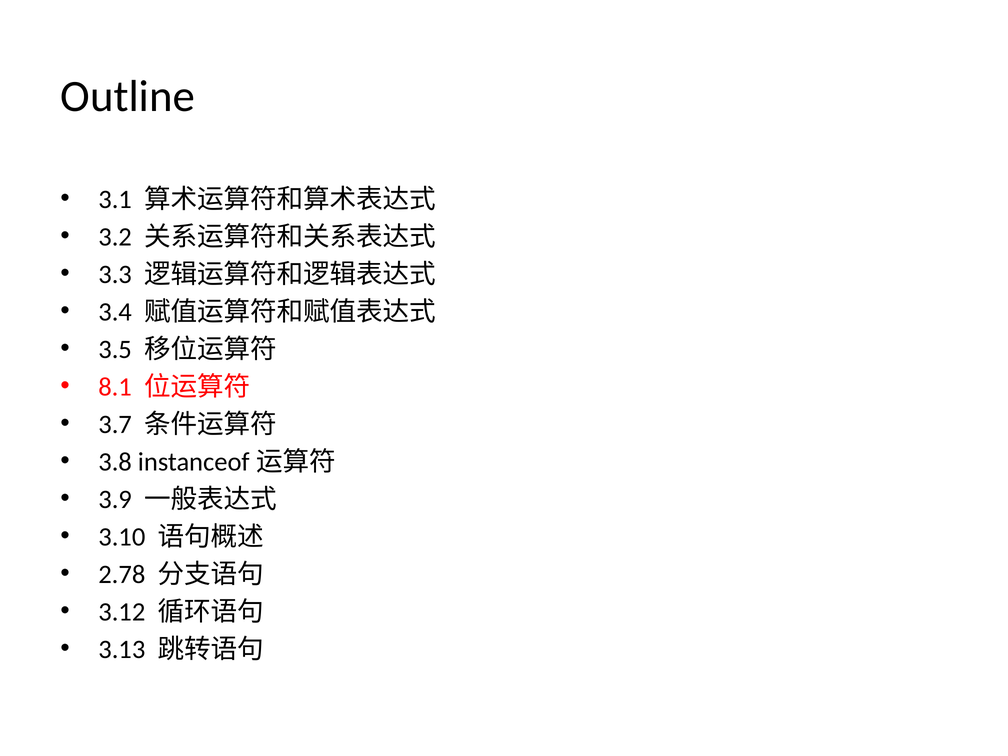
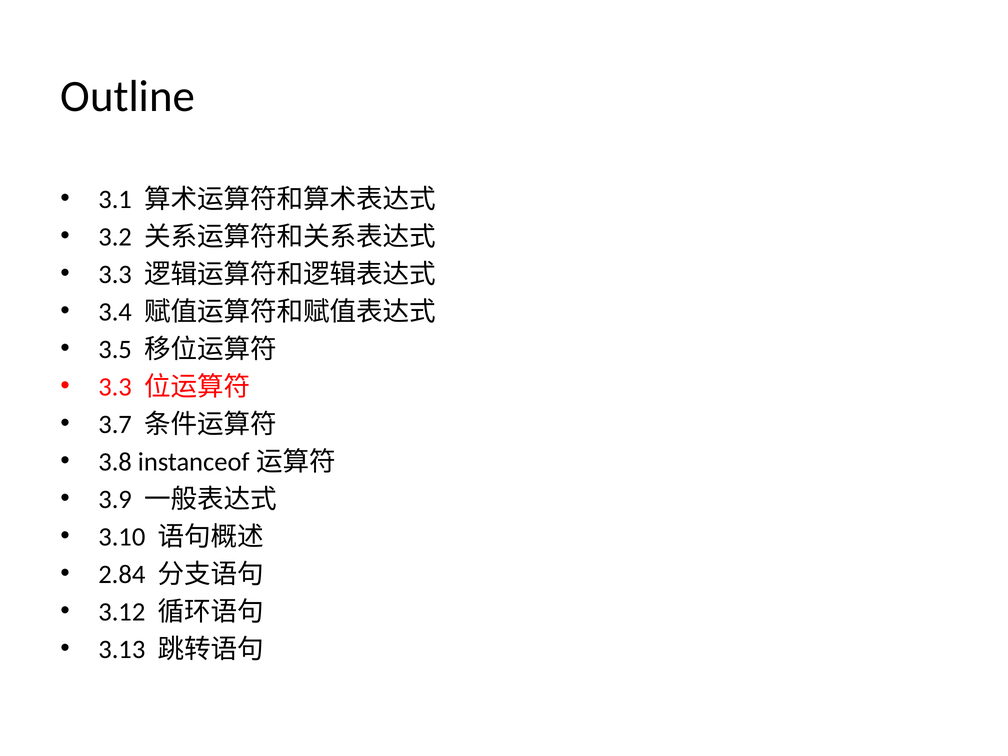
8.1 at (115, 387): 8.1 -> 3.3
2.78: 2.78 -> 2.84
